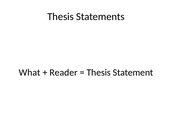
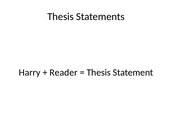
What: What -> Harry
